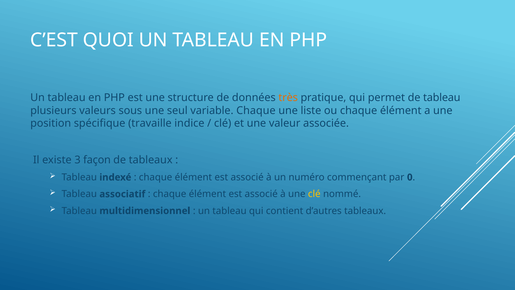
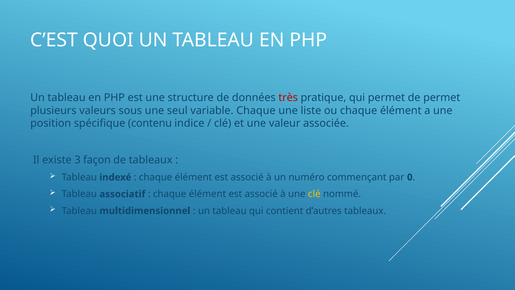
très colour: orange -> red
de tableau: tableau -> permet
travaille: travaille -> contenu
